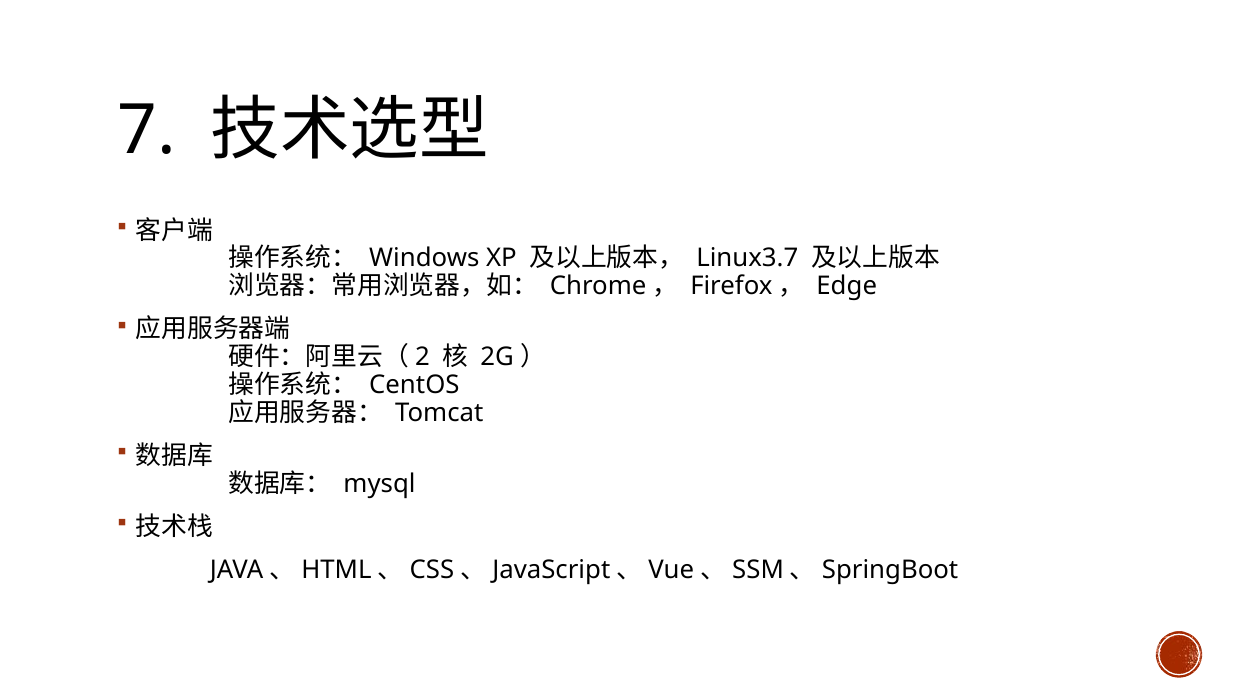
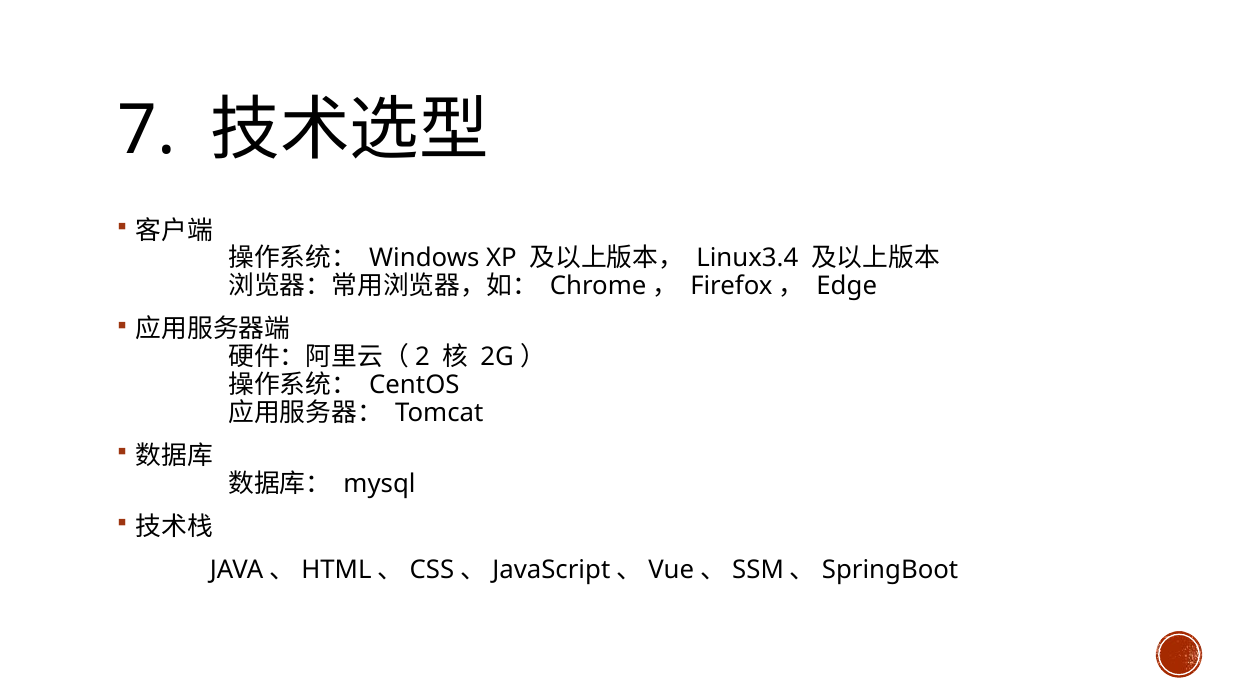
Linux3.7: Linux3.7 -> Linux3.4
